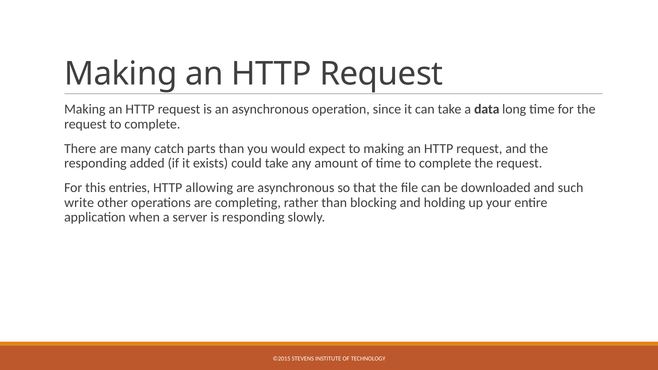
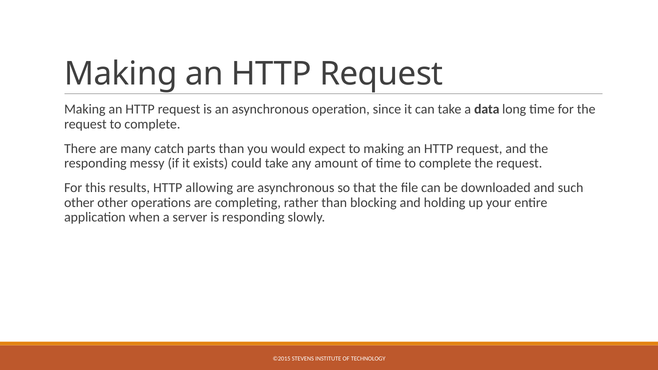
added: added -> messy
entries: entries -> results
write at (79, 203): write -> other
